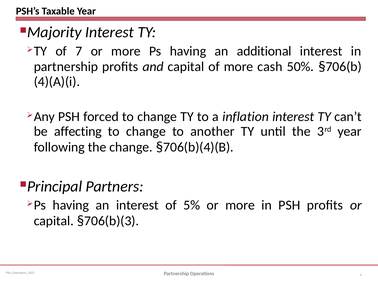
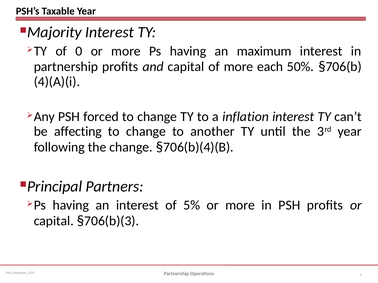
7: 7 -> 0
additional: additional -> maximum
cash: cash -> each
